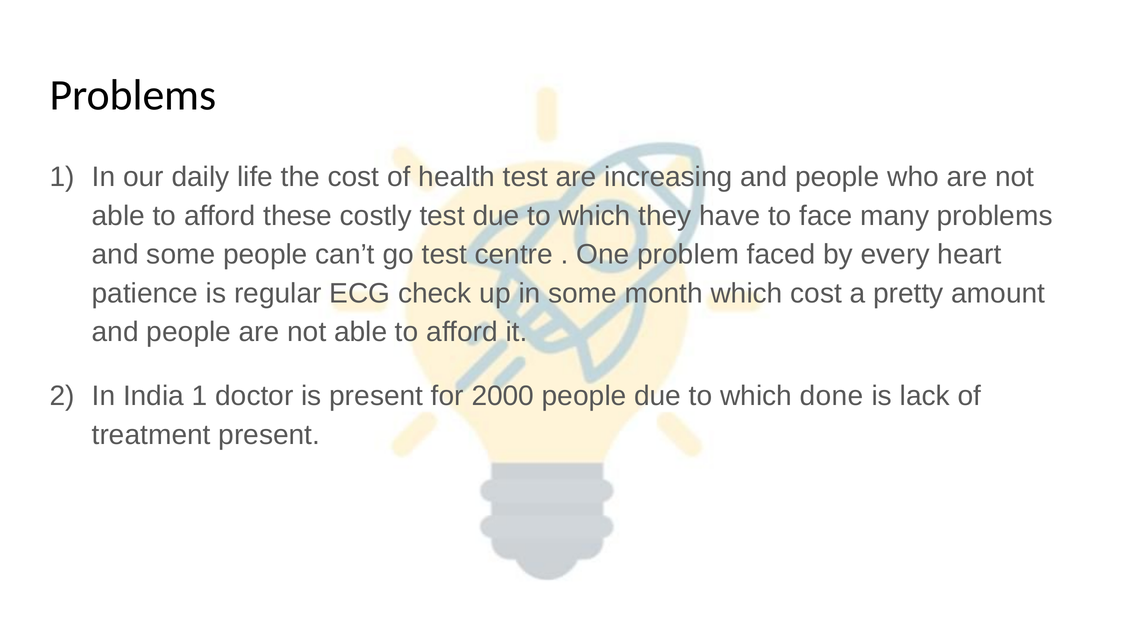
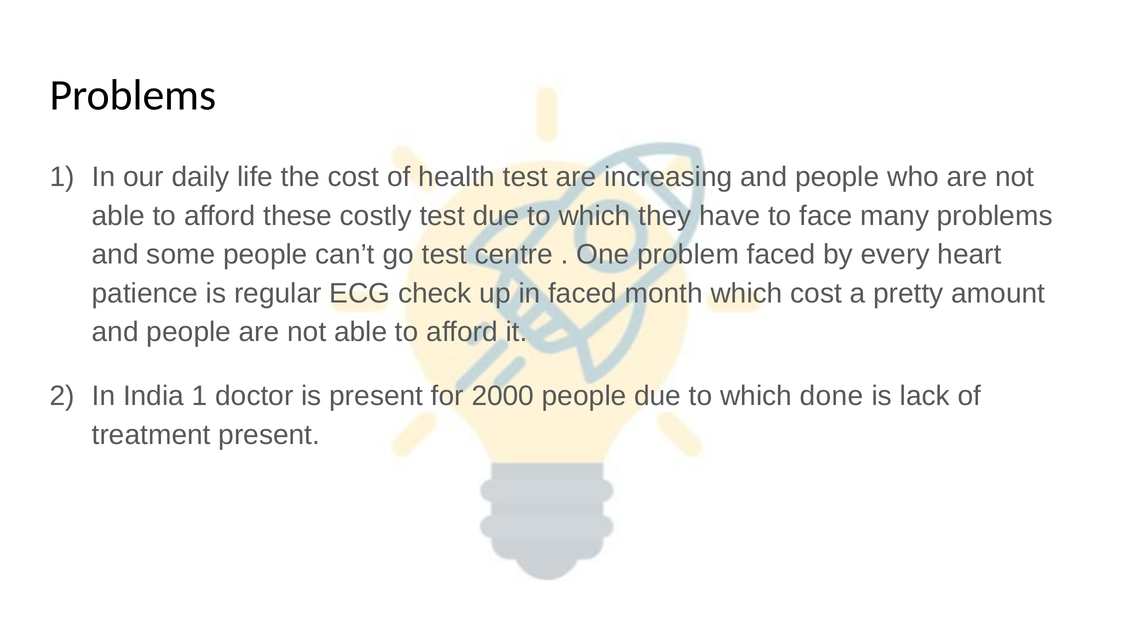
in some: some -> faced
